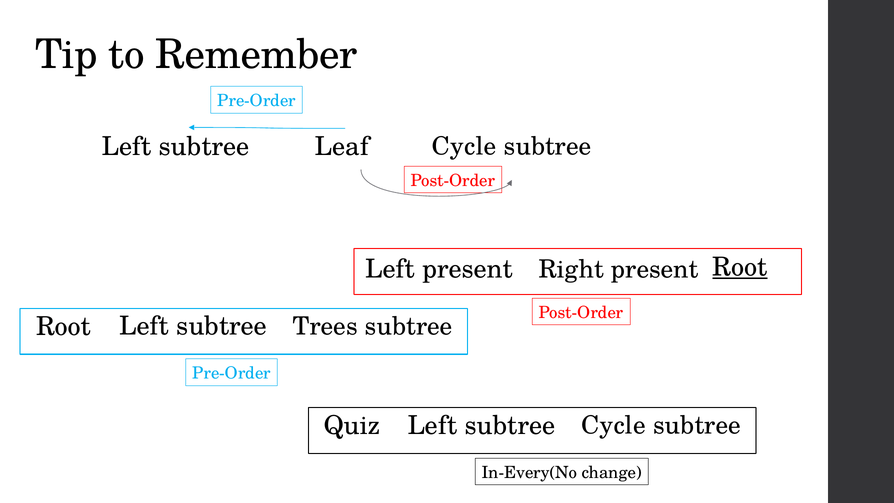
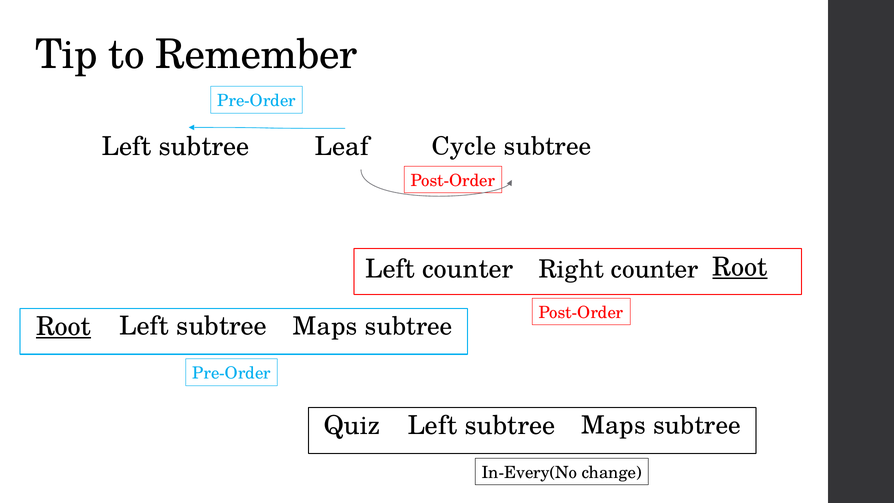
Left present: present -> counter
Right present: present -> counter
Root at (64, 326) underline: none -> present
Trees at (325, 326): Trees -> Maps
Cycle at (614, 426): Cycle -> Maps
